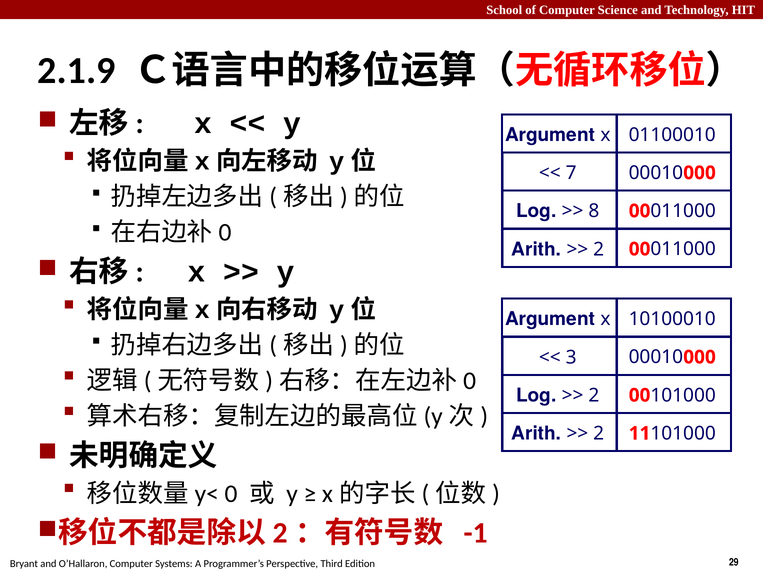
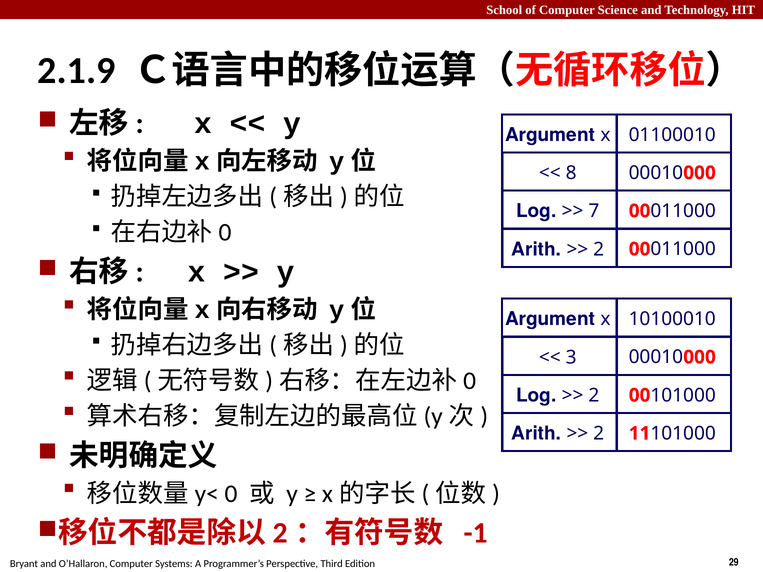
7: 7 -> 8
8: 8 -> 7
